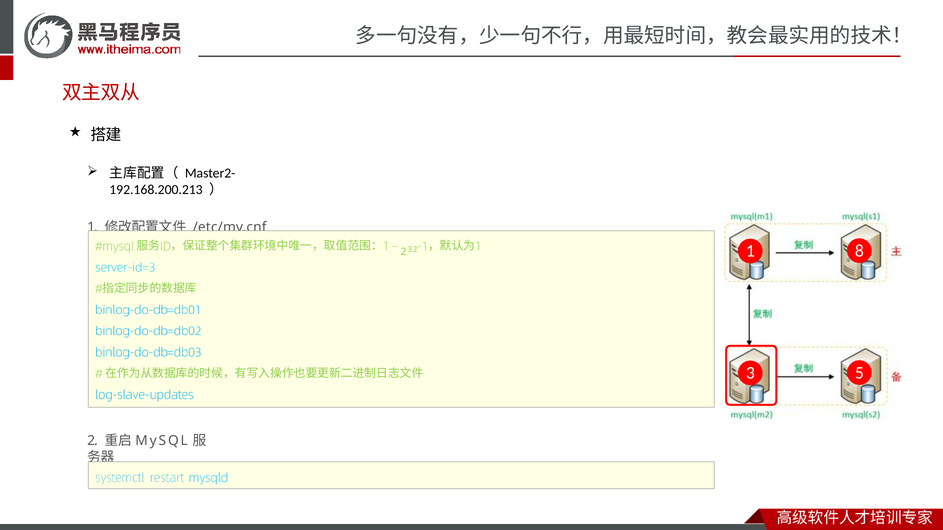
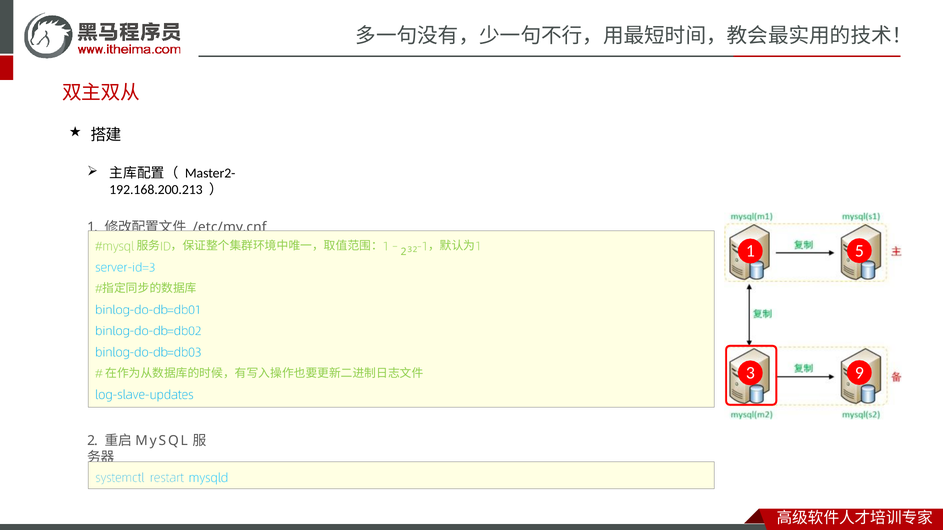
8: 8 -> 5
5: 5 -> 9
